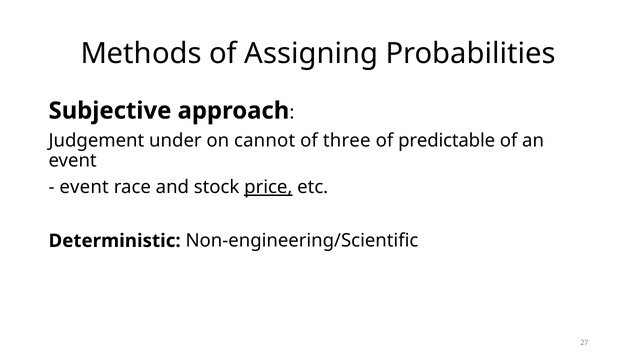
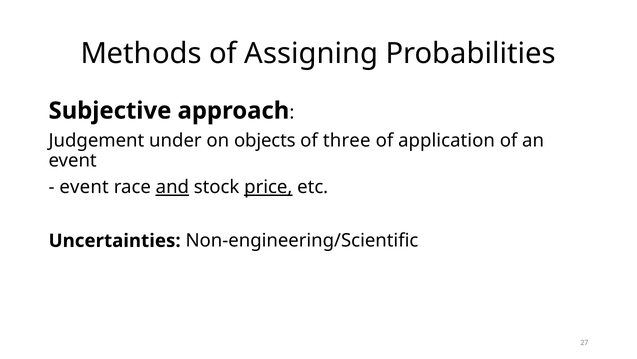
cannot: cannot -> objects
predictable: predictable -> application
and underline: none -> present
Deterministic: Deterministic -> Uncertainties
